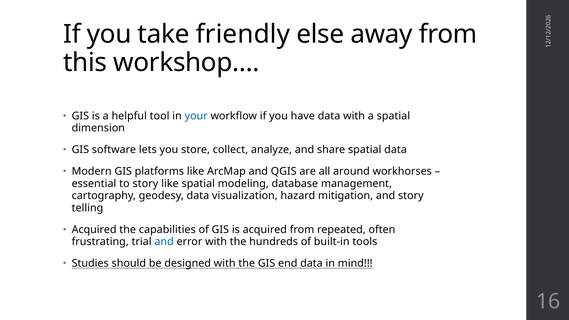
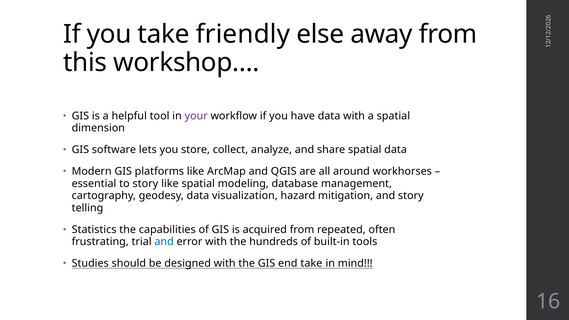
your colour: blue -> purple
Acquired at (94, 230): Acquired -> Statistics
end data: data -> take
